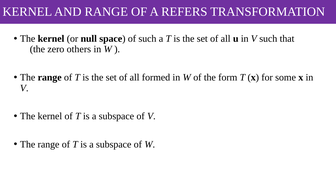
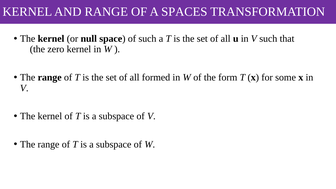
REFERS: REFERS -> SPACES
zero others: others -> kernel
